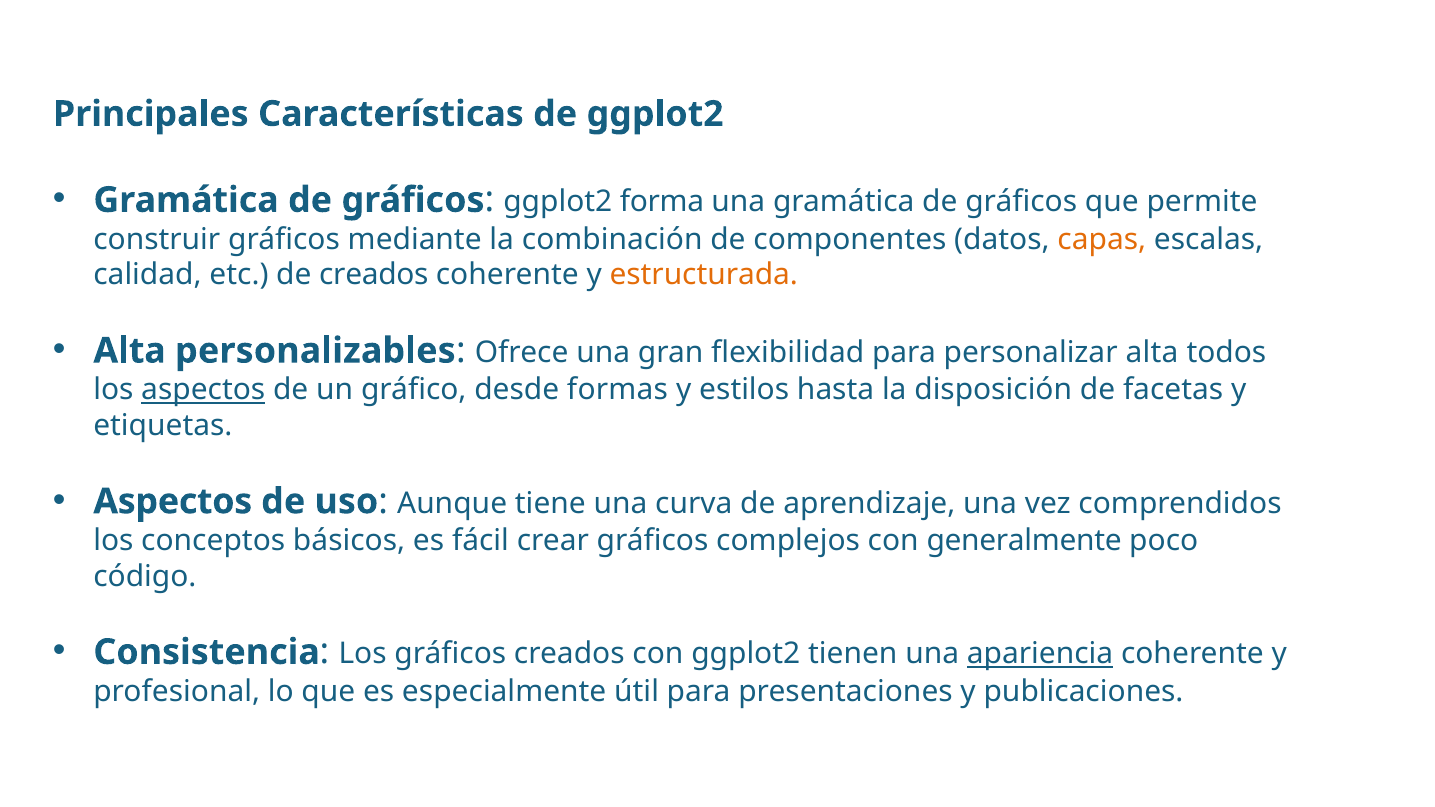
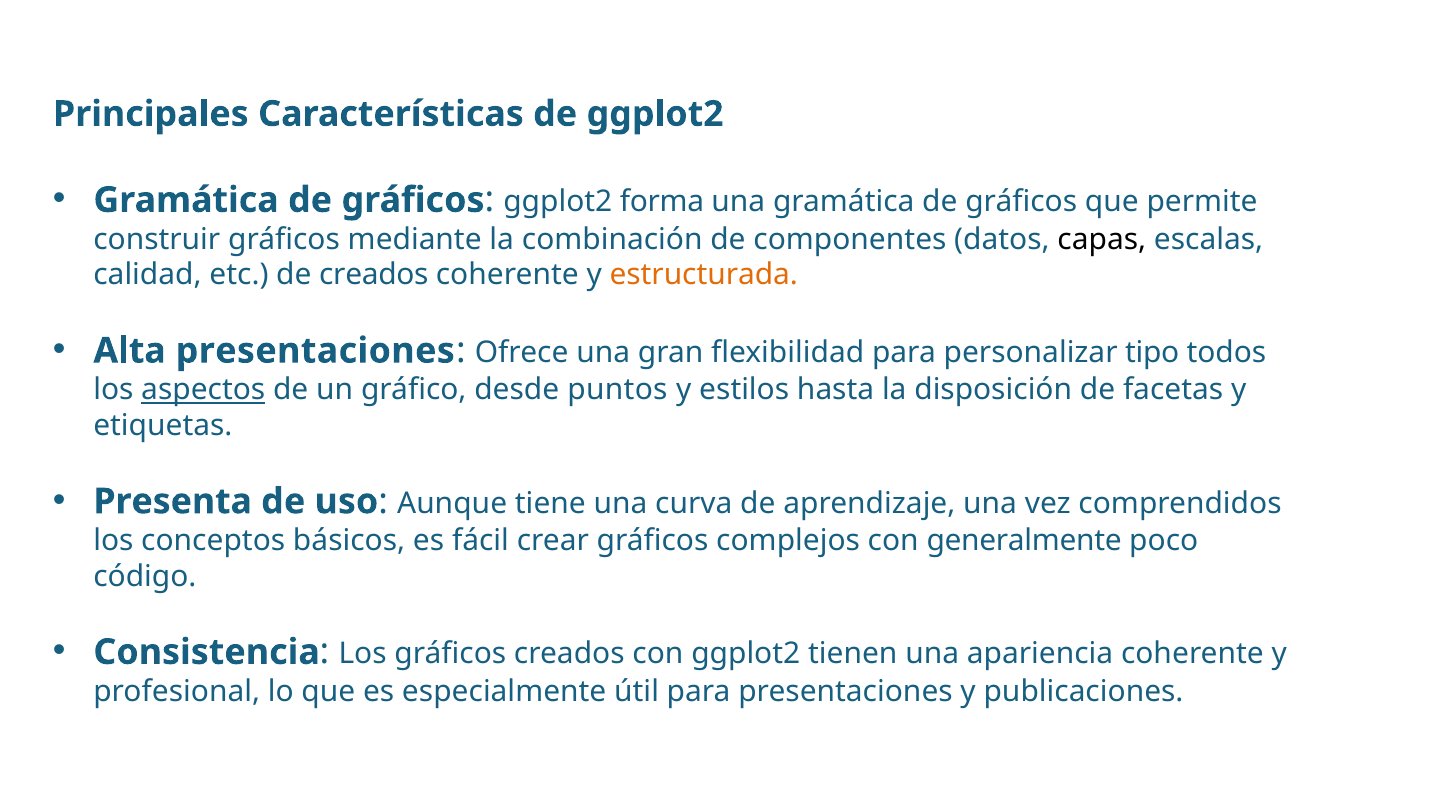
capas colour: orange -> black
Alta personalizables: personalizables -> presentaciones
personalizar alta: alta -> tipo
formas: formas -> puntos
Aspectos at (173, 502): Aspectos -> Presenta
apariencia underline: present -> none
